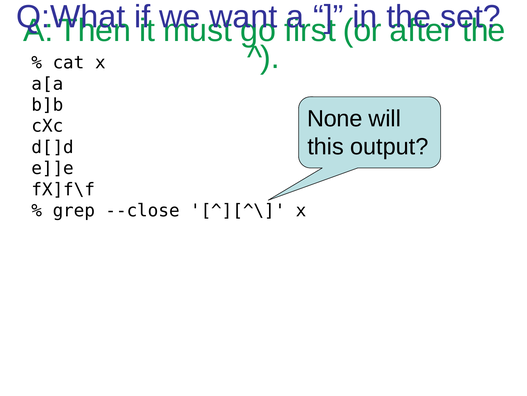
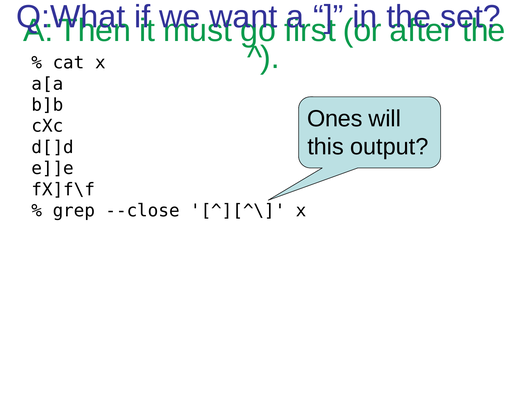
None: None -> Ones
